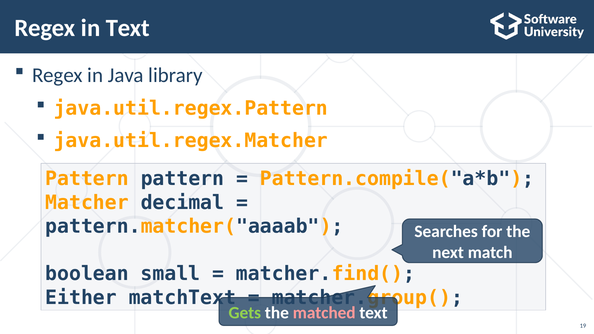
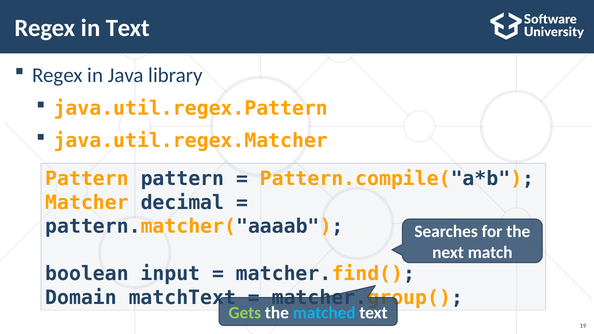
small: small -> input
Either: Either -> Domain
matched colour: pink -> light blue
